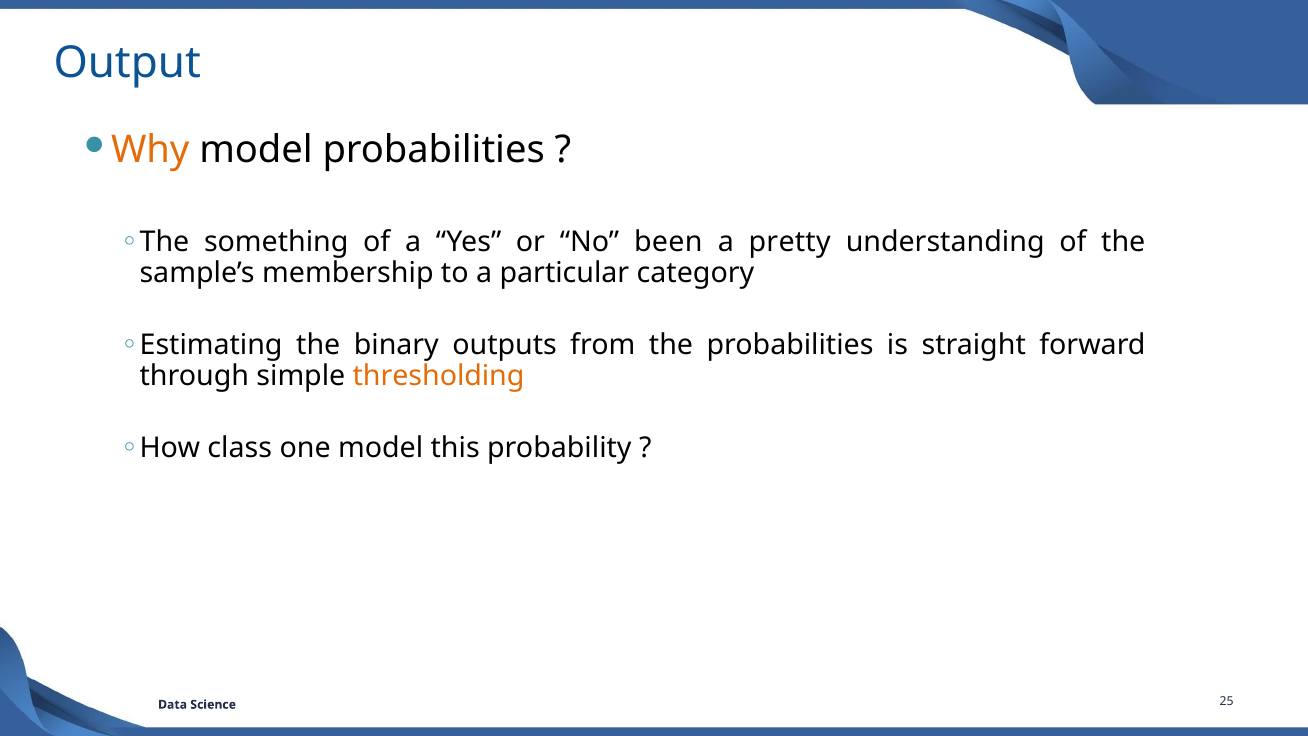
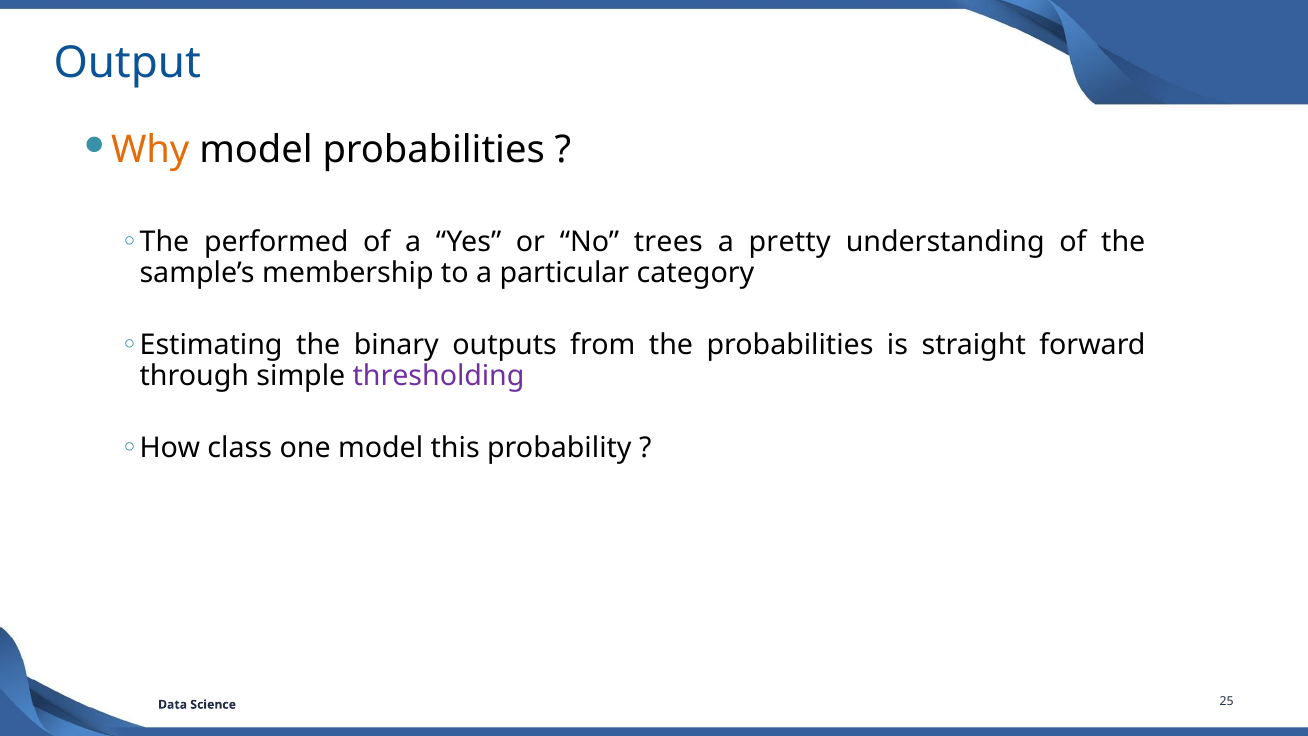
something: something -> performed
been: been -> trees
thresholding colour: orange -> purple
